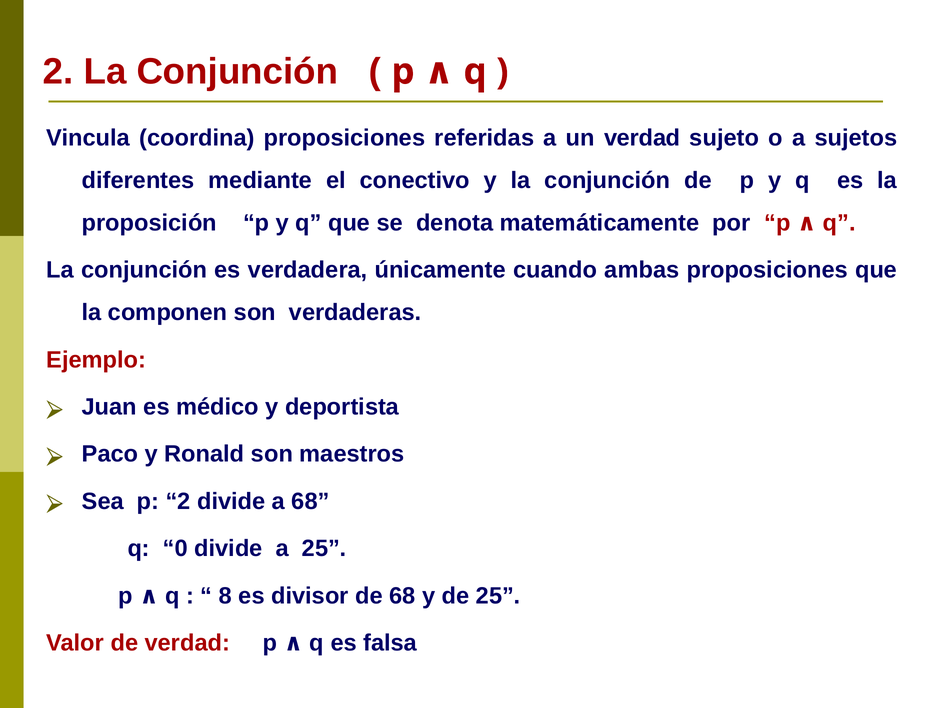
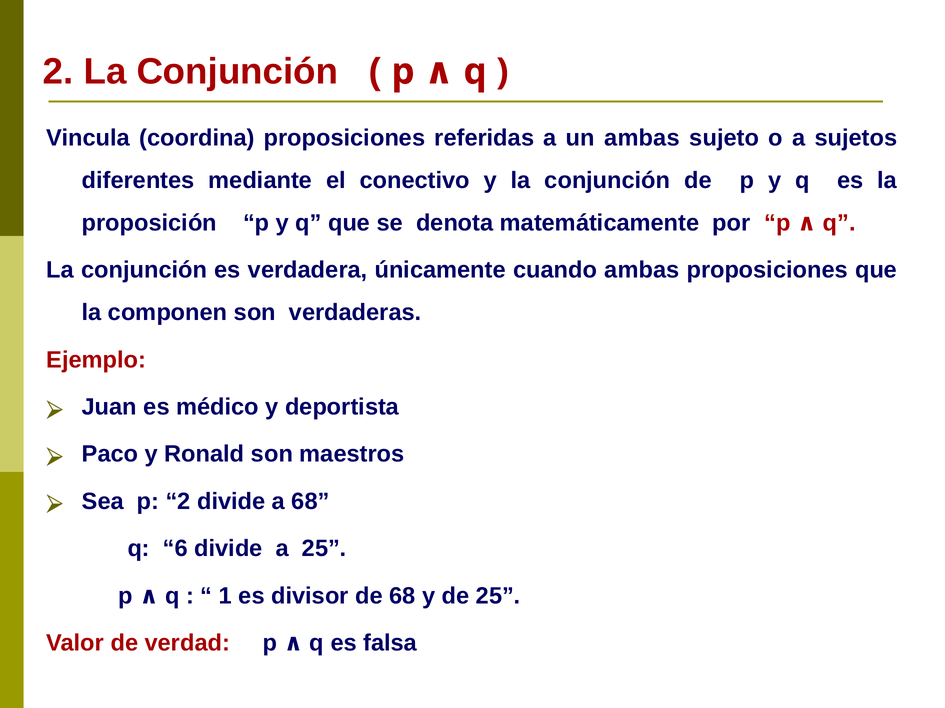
un verdad: verdad -> ambas
0: 0 -> 6
8: 8 -> 1
